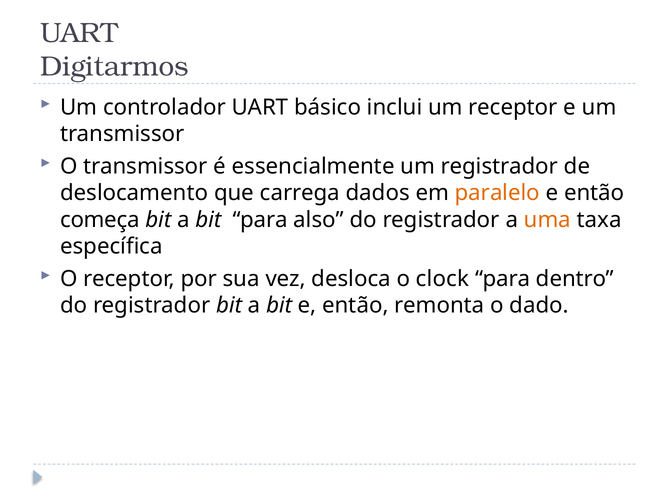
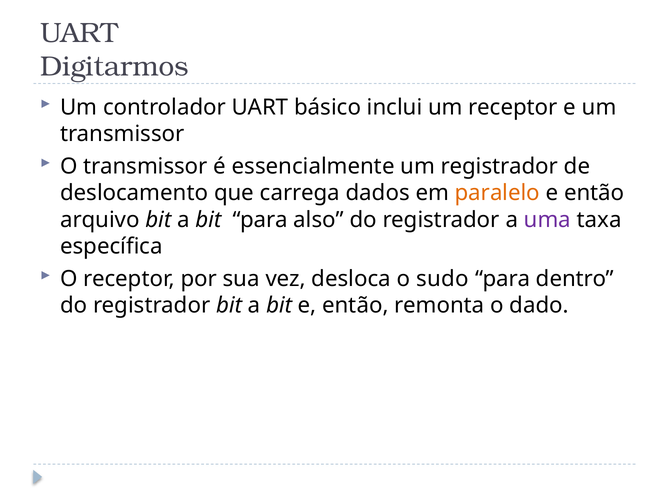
começa: começa -> arquivo
uma colour: orange -> purple
clock: clock -> sudo
